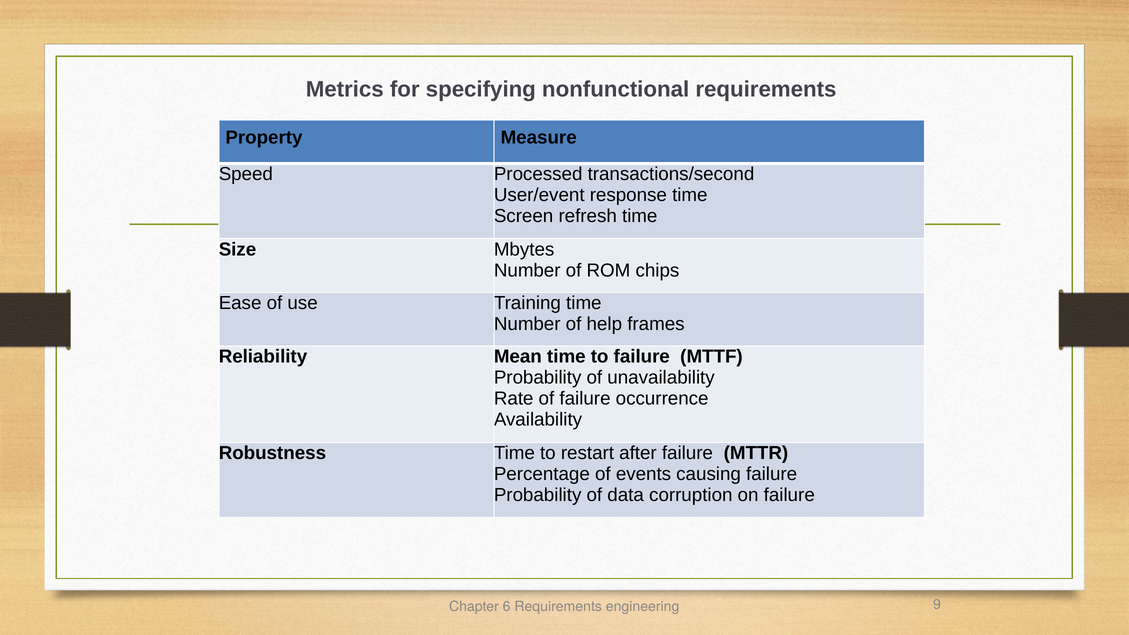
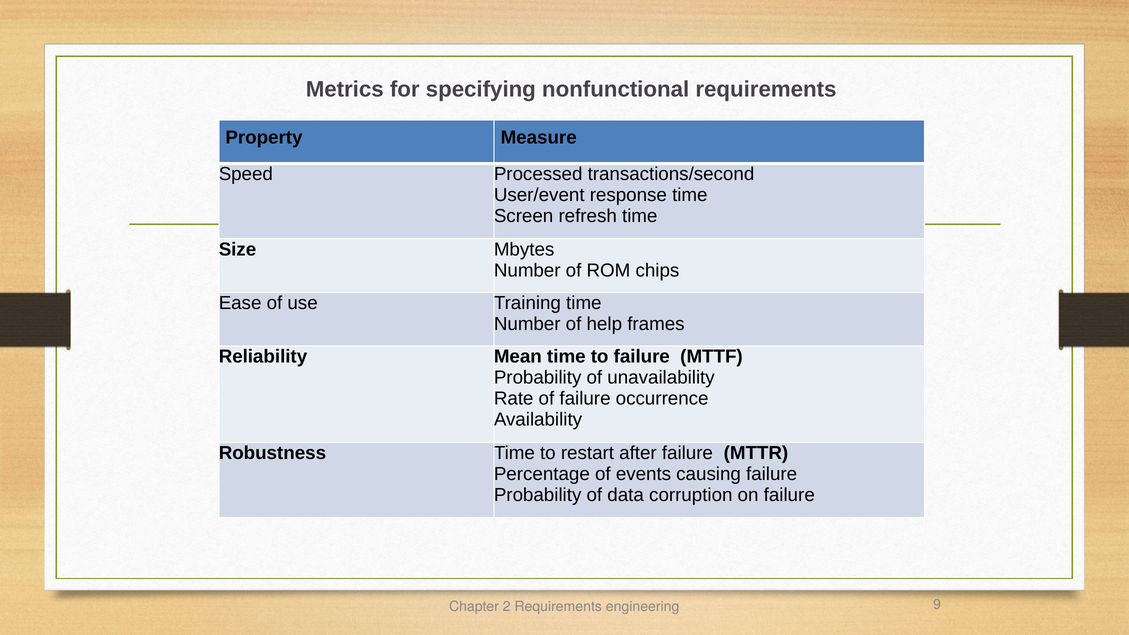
6: 6 -> 2
